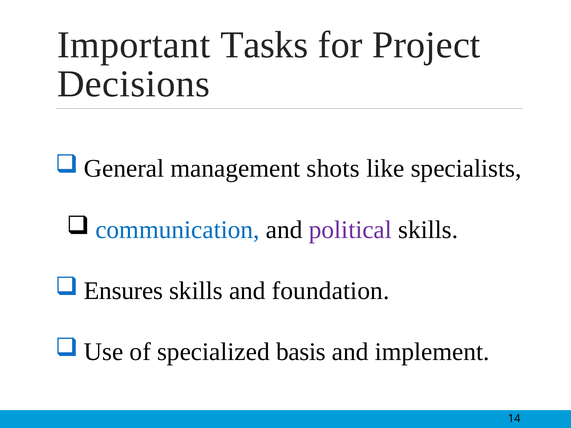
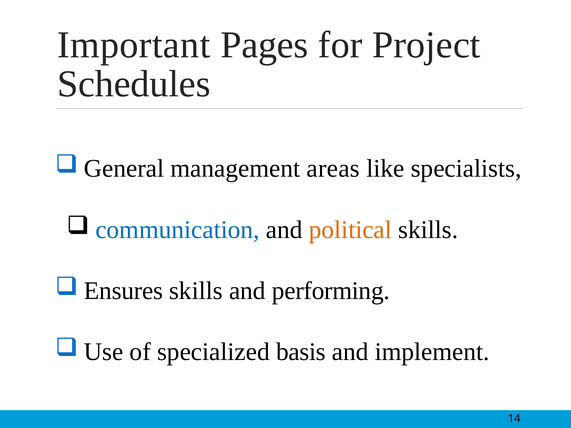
Tasks: Tasks -> Pages
Decisions: Decisions -> Schedules
shots: shots -> areas
political colour: purple -> orange
foundation: foundation -> performing
